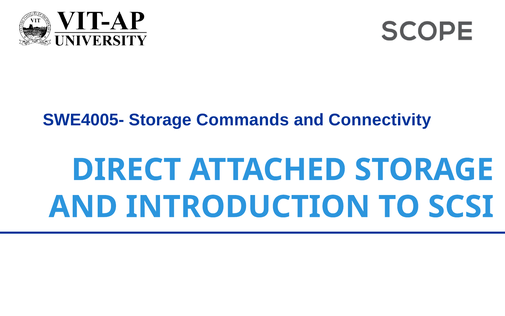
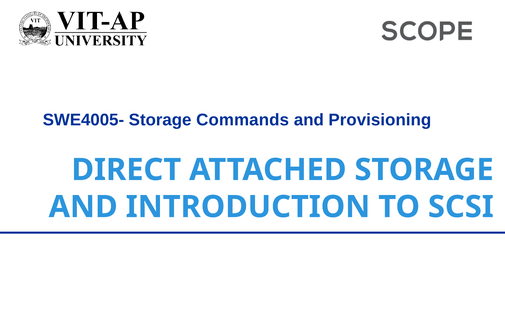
Connectivity: Connectivity -> Provisioning
